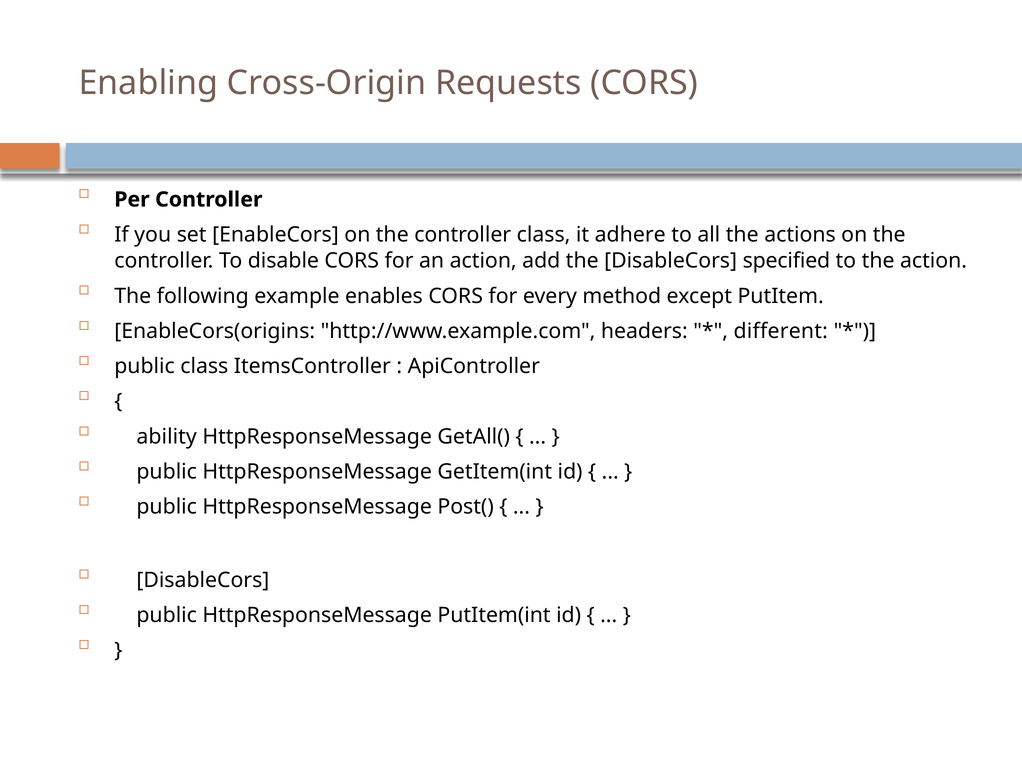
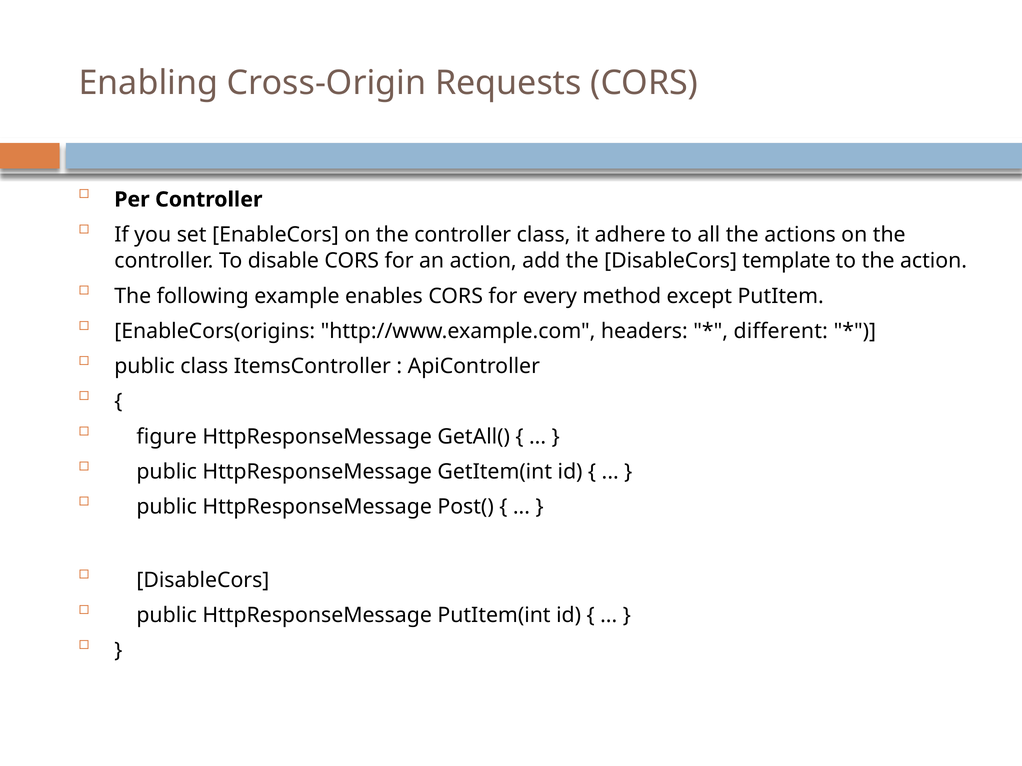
specified: specified -> template
ability: ability -> figure
